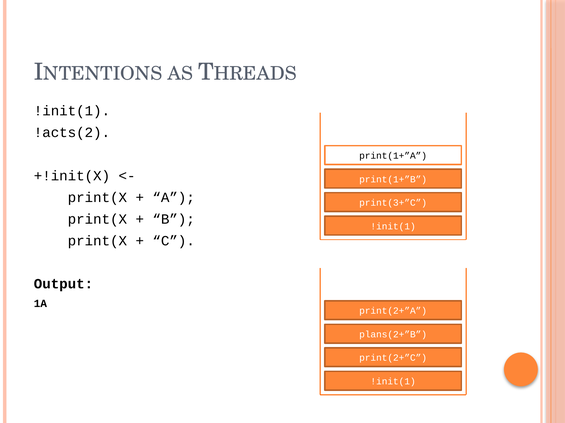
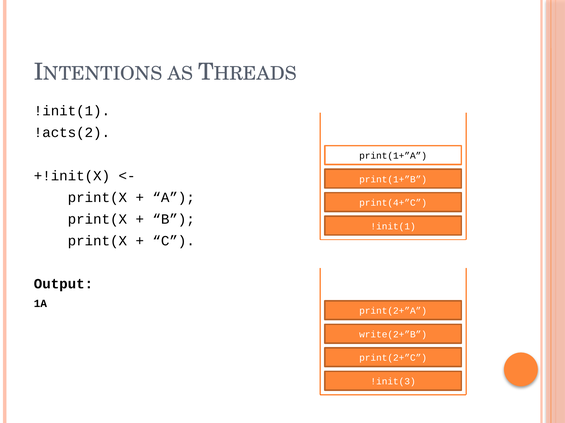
print(3+”C: print(3+”C -> print(4+”C
plans(2+”B: plans(2+”B -> write(2+”B
!init(1 at (393, 382): !init(1 -> !init(3
